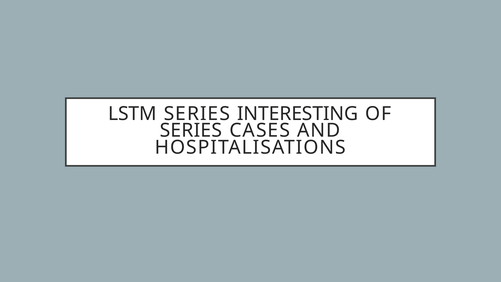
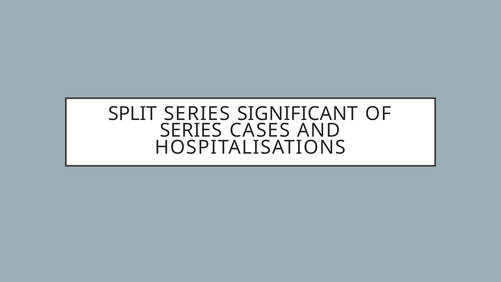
LSTM: LSTM -> SPLIT
INTERESTING: INTERESTING -> SIGNIFICANT
